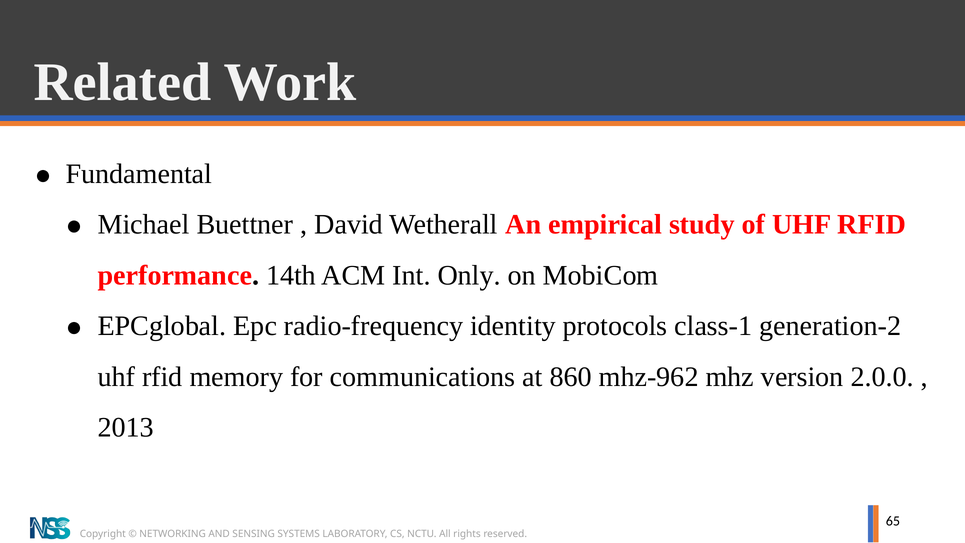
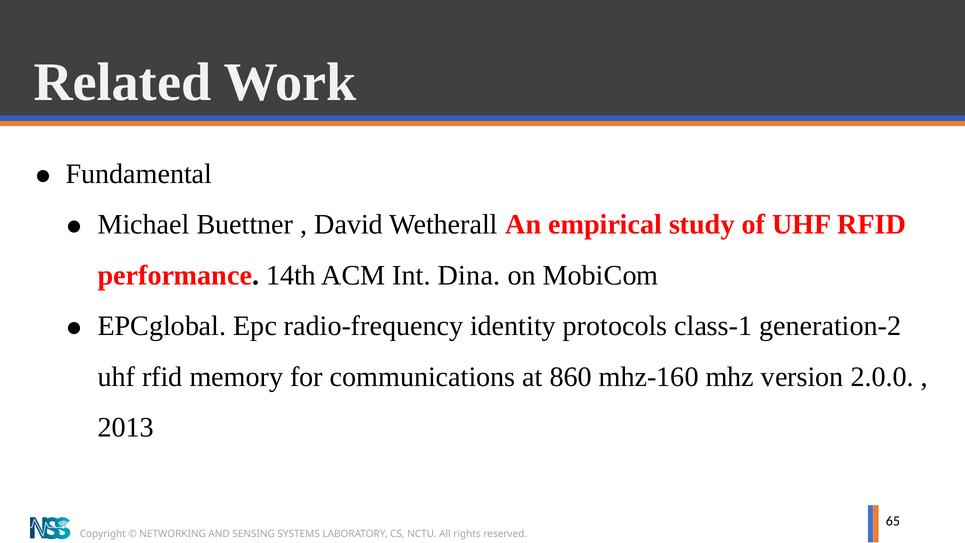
Only: Only -> Dina
mhz-962: mhz-962 -> mhz-160
